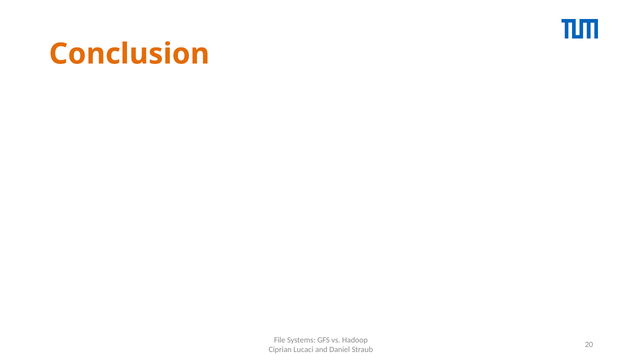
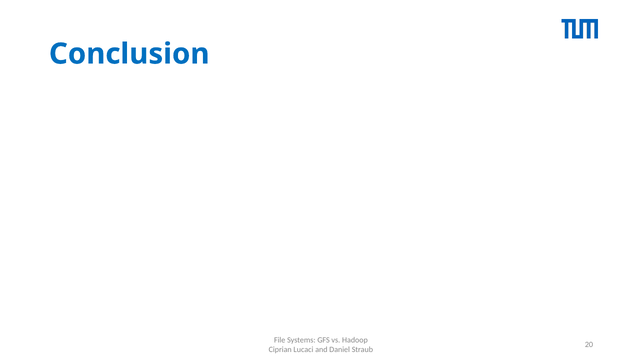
Conclusion colour: orange -> blue
